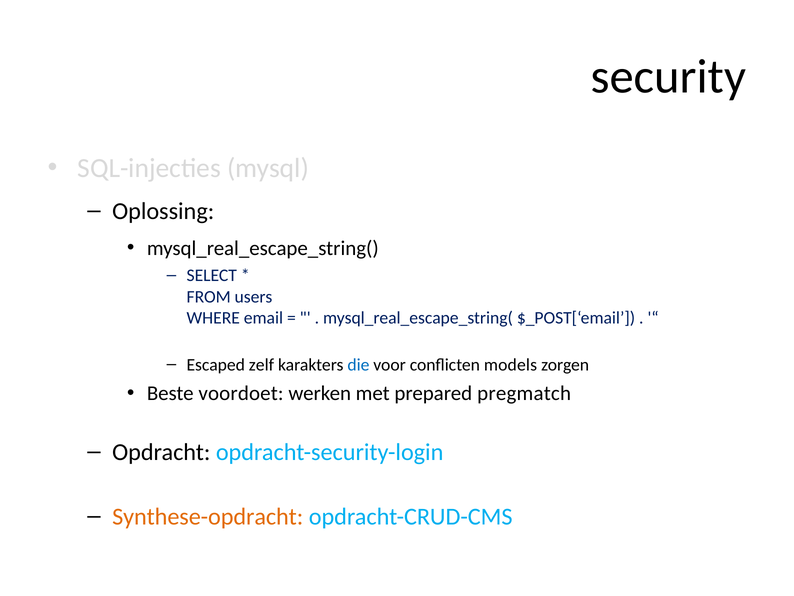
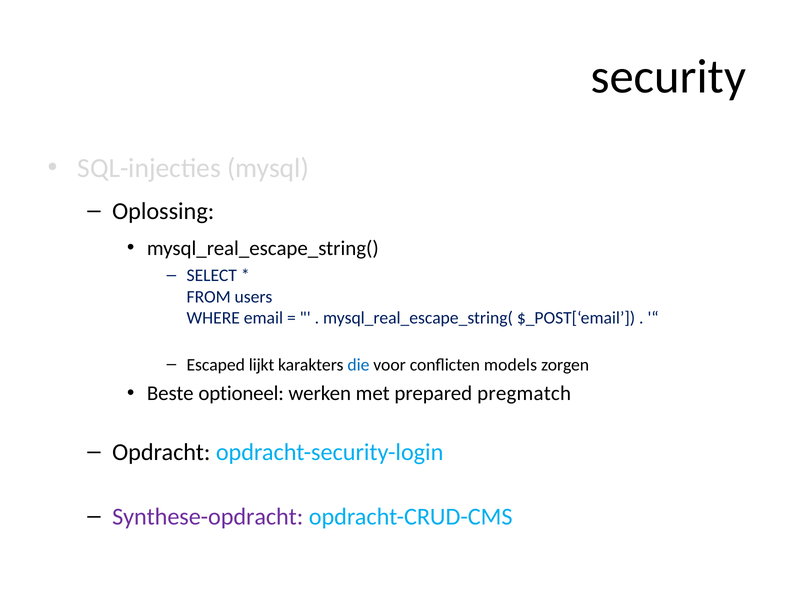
zelf: zelf -> lijkt
voordoet: voordoet -> optioneel
Synthese-opdracht colour: orange -> purple
